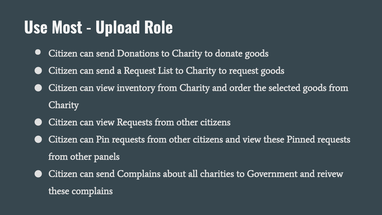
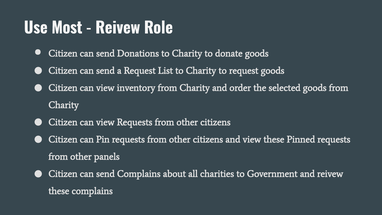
Upload at (118, 28): Upload -> Reivew
